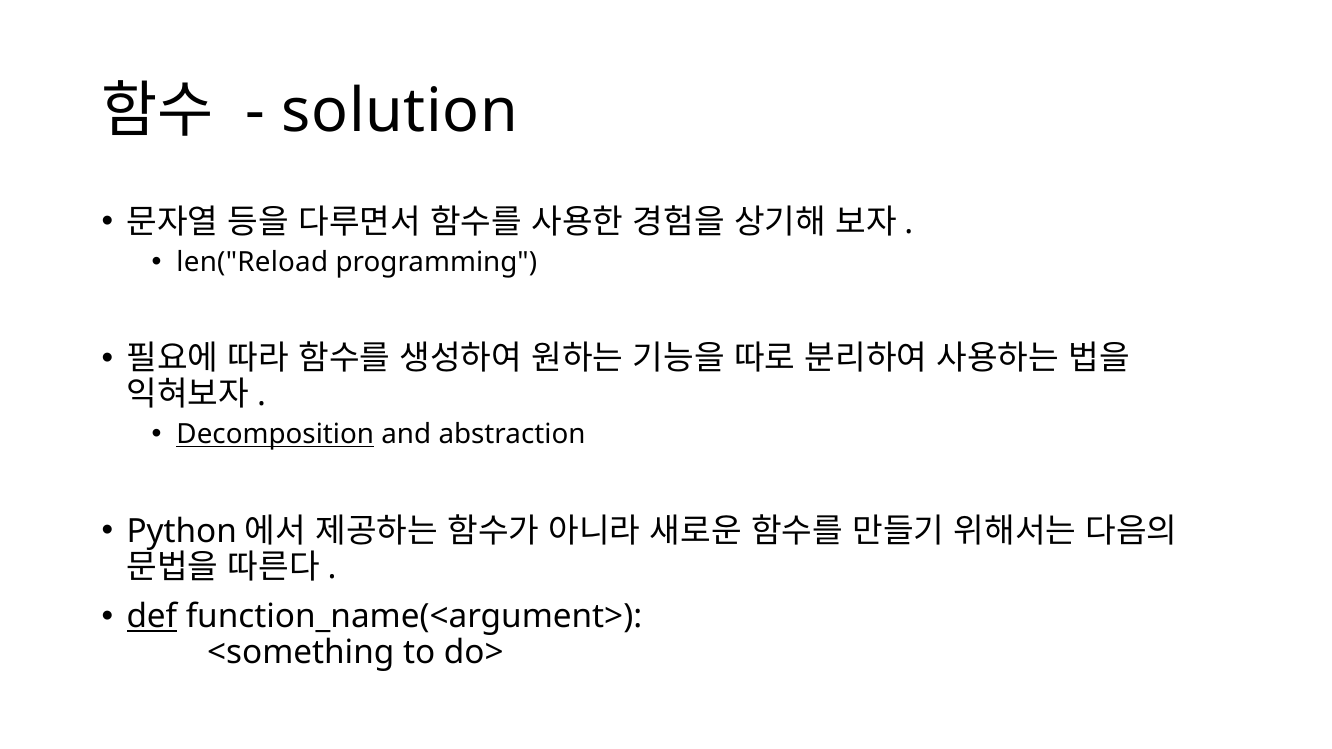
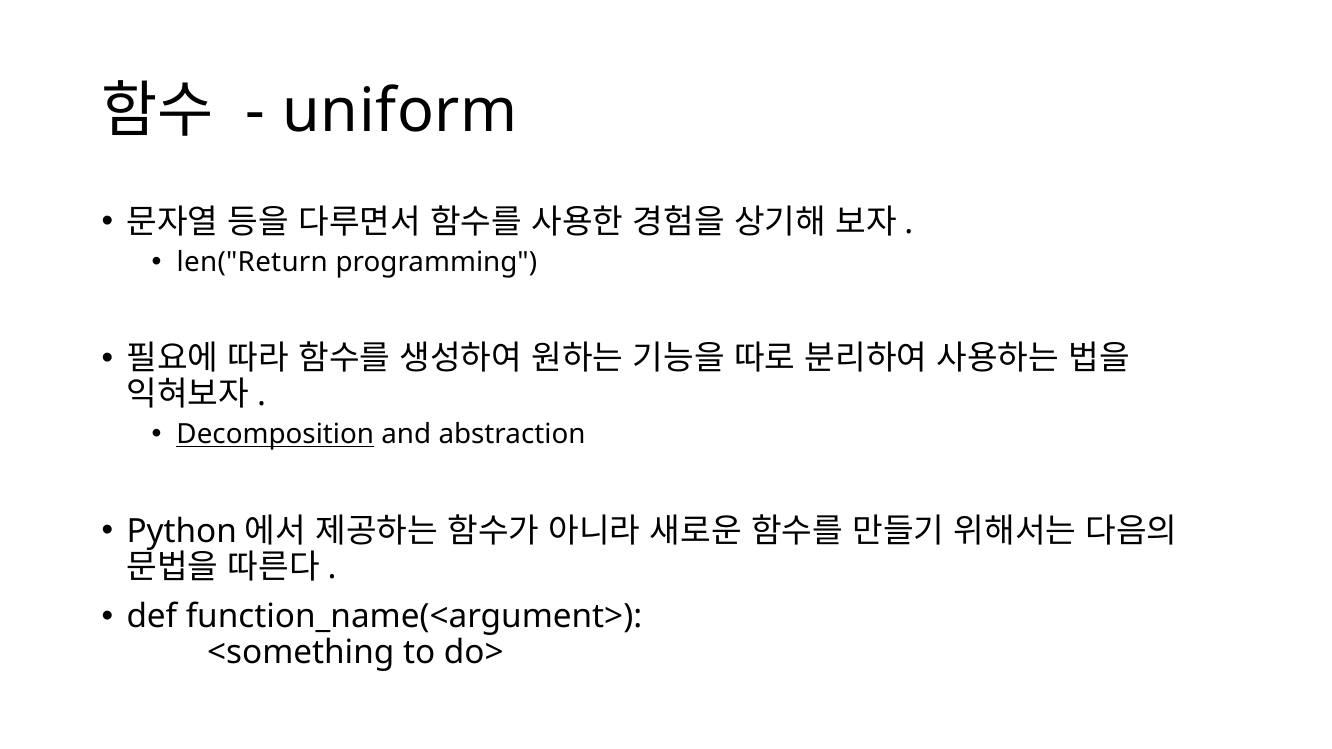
solution: solution -> uniform
len("Reload: len("Reload -> len("Return
def underline: present -> none
